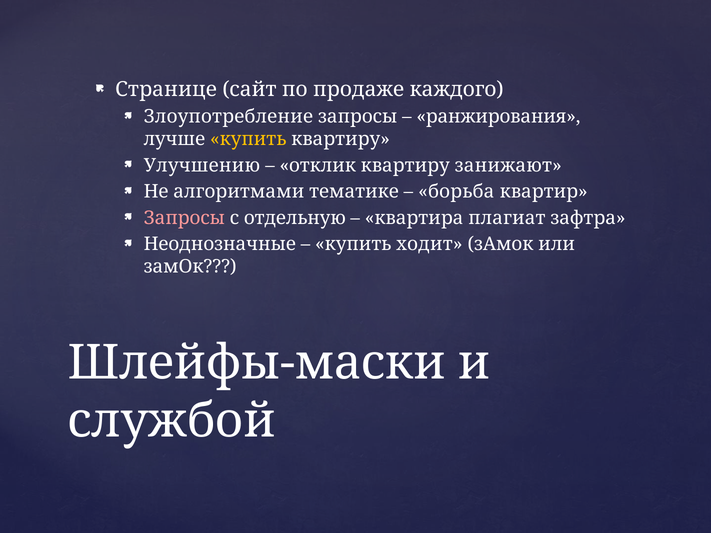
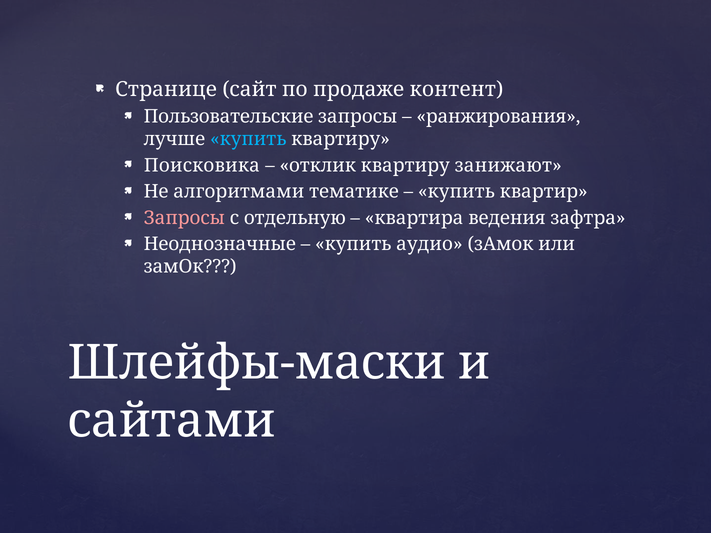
каждого: каждого -> контент
Злоупотребление: Злоупотребление -> Пользовательские
купить at (248, 139) colour: yellow -> light blue
Улучшению: Улучшению -> Поисковика
борьба at (456, 192): борьба -> купить
плагиат: плагиат -> ведения
ходит: ходит -> аудио
службой: службой -> сайтами
